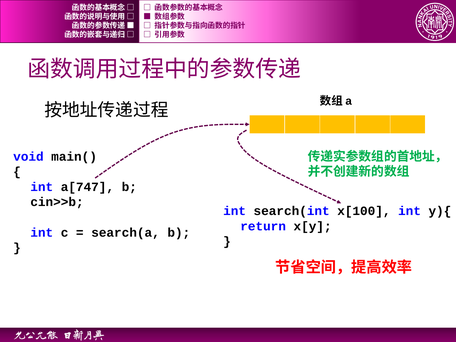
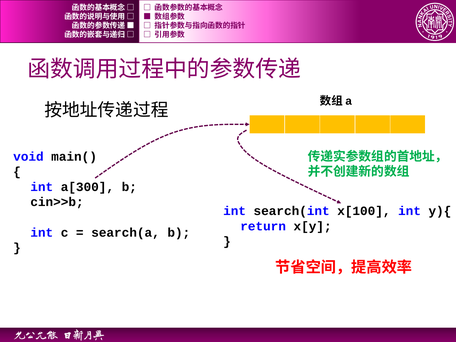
a[747: a[747 -> a[300
